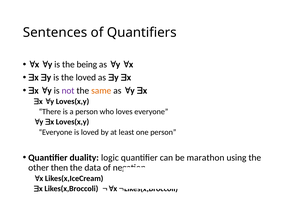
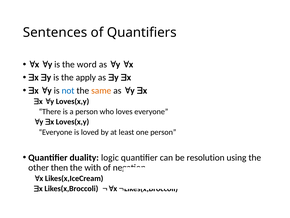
being: being -> word
the loved: loved -> apply
not colour: purple -> blue
marathon: marathon -> resolution
data: data -> with
